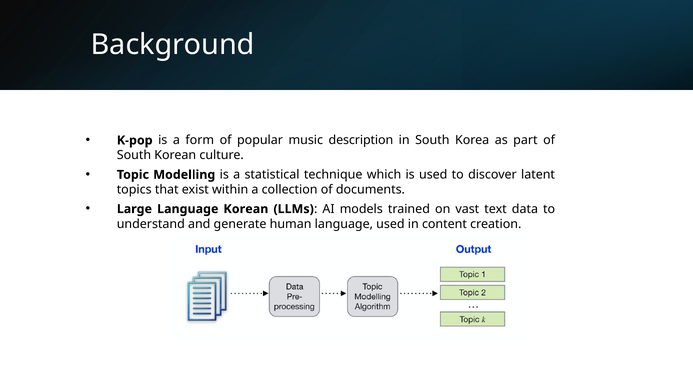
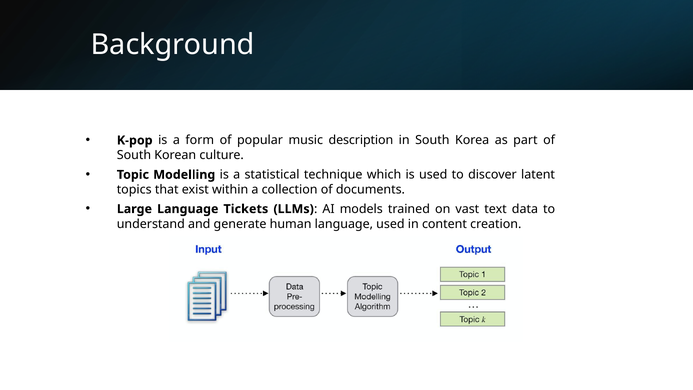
Language Korean: Korean -> Tickets
